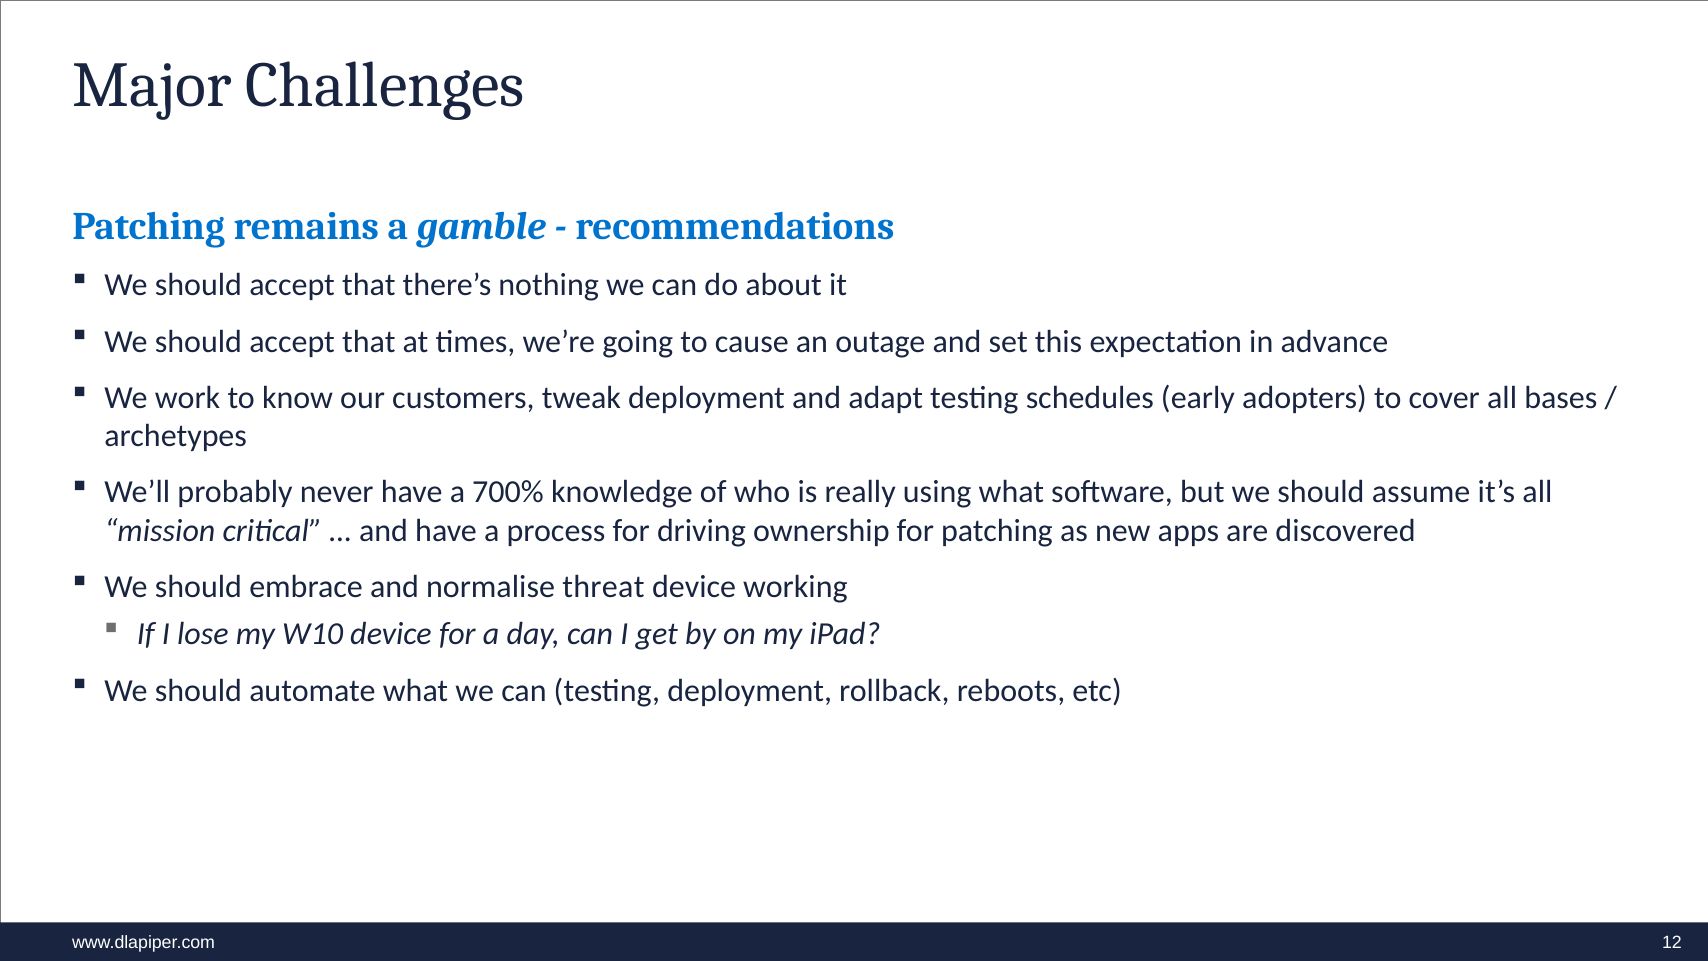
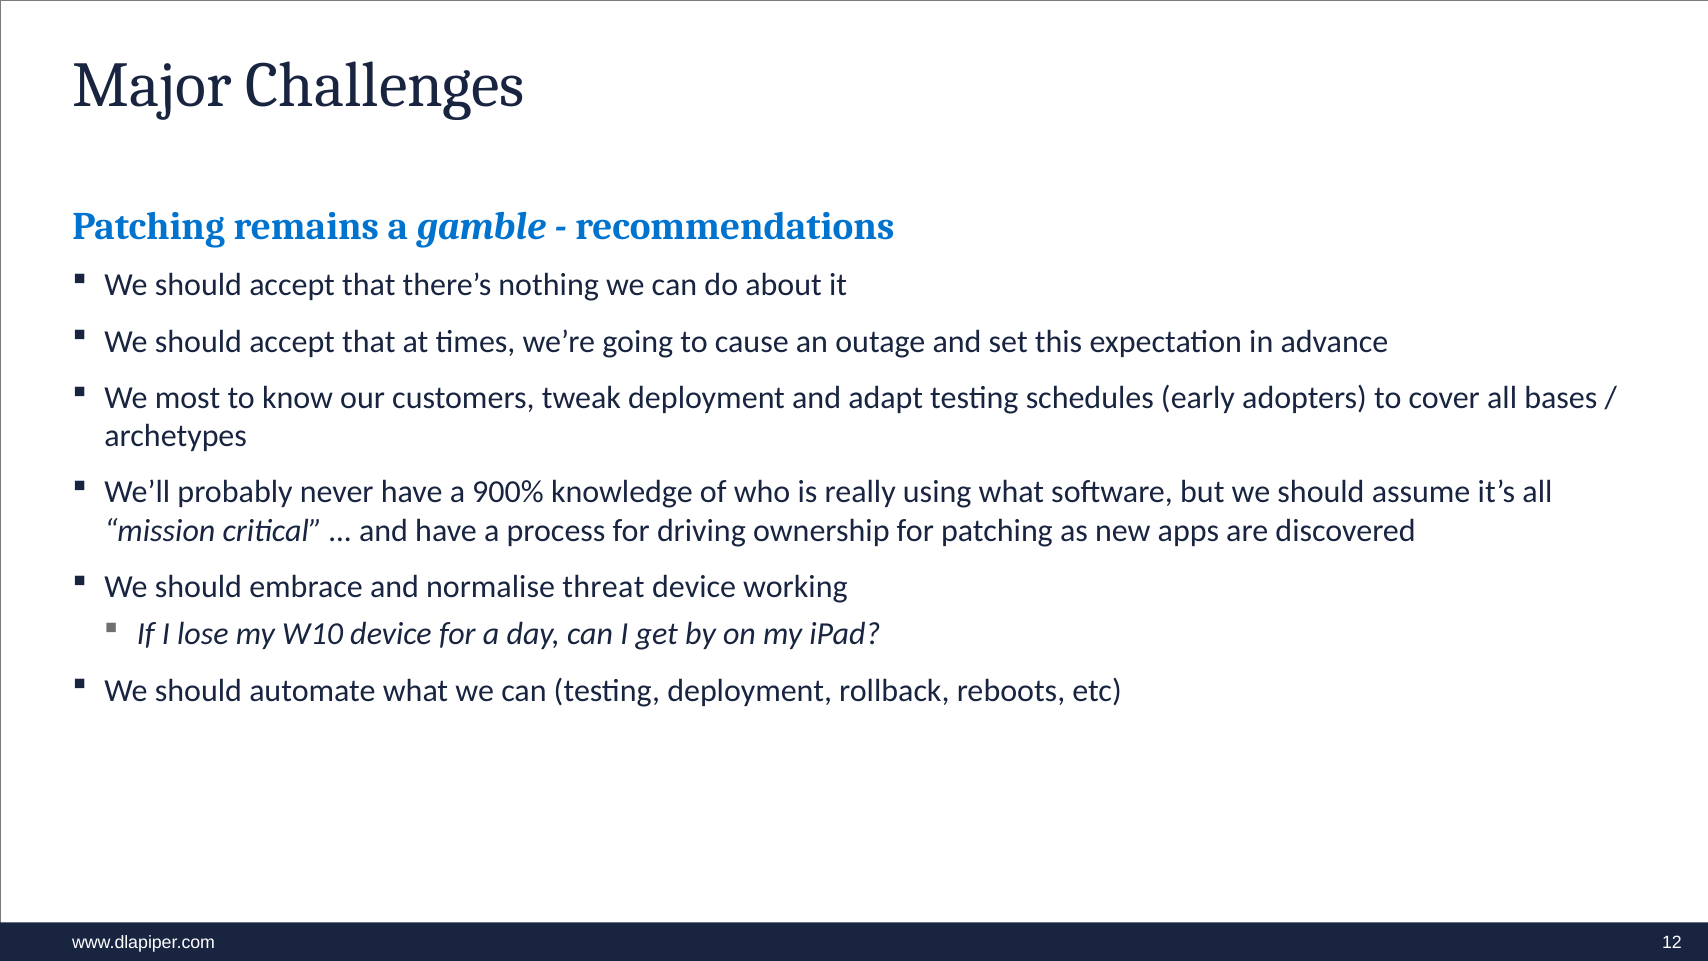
work: work -> most
700%: 700% -> 900%
